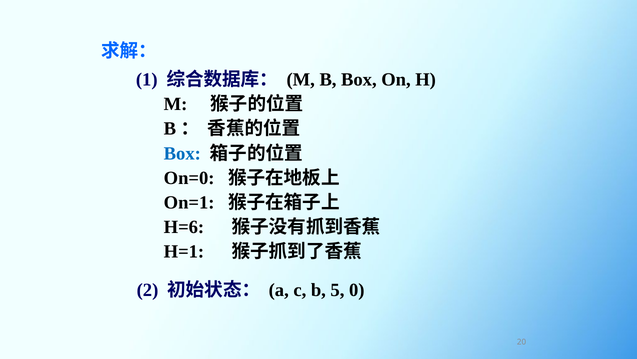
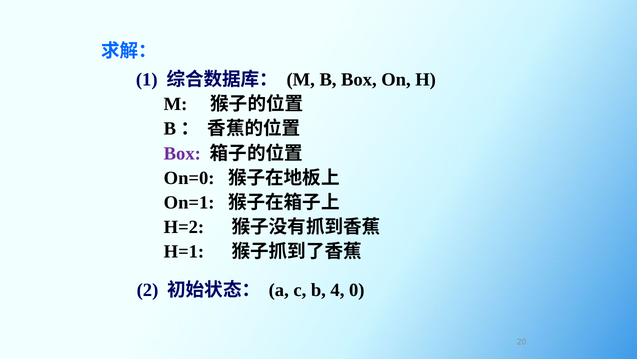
Box at (182, 153) colour: blue -> purple
H=6: H=6 -> H=2
5: 5 -> 4
